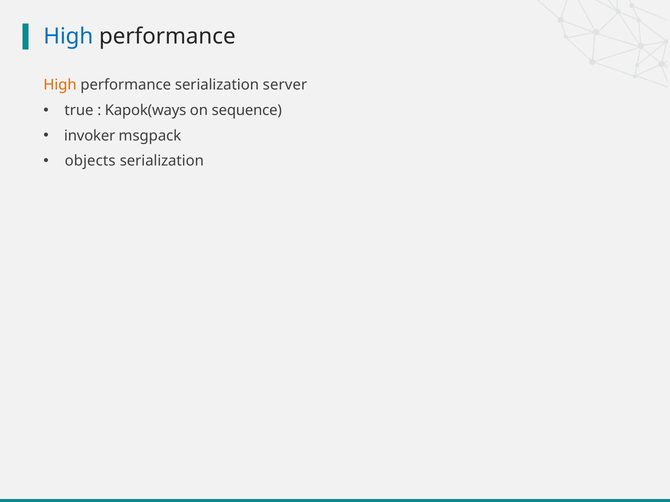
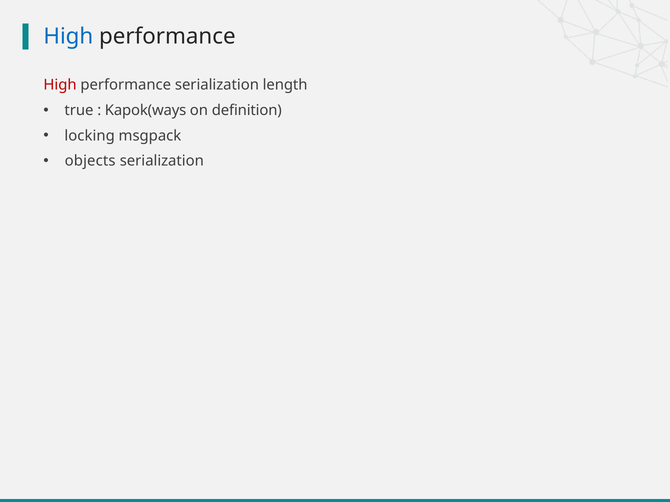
High at (60, 85) colour: orange -> red
server: server -> length
sequence: sequence -> definition
invoker: invoker -> locking
